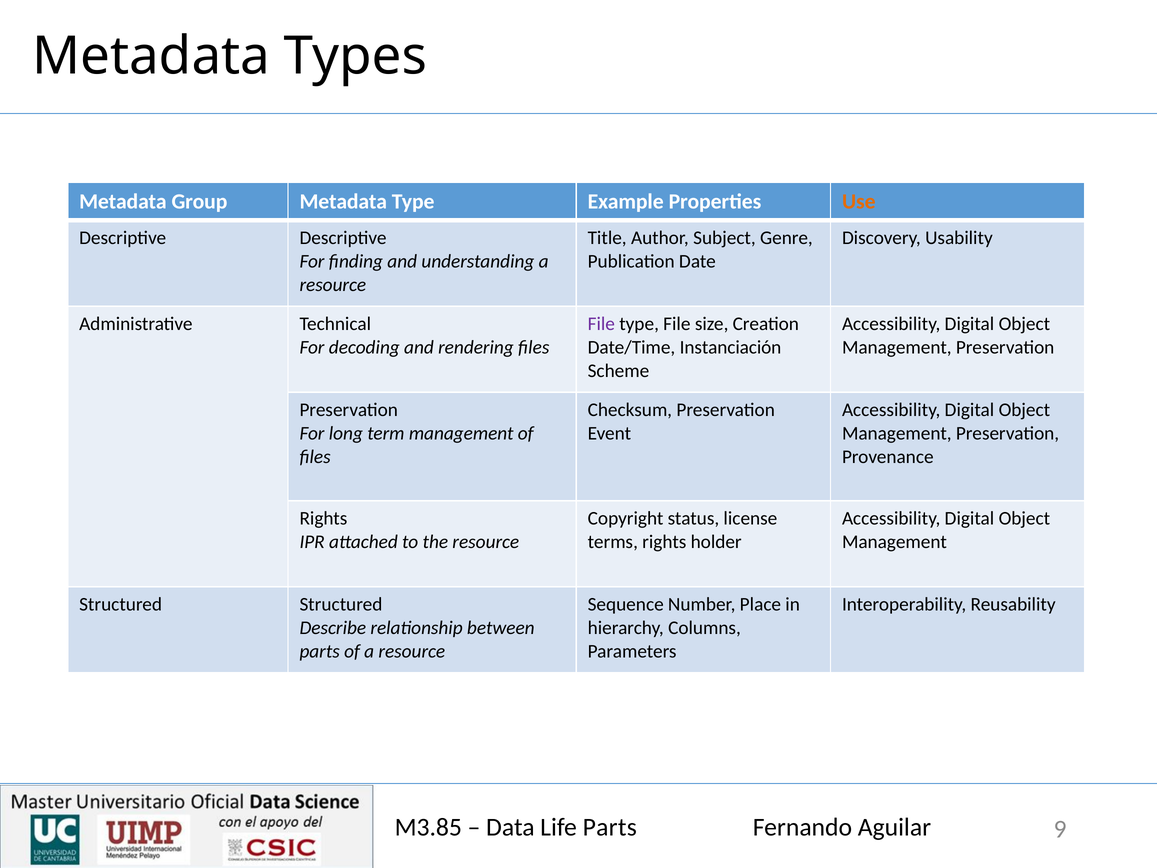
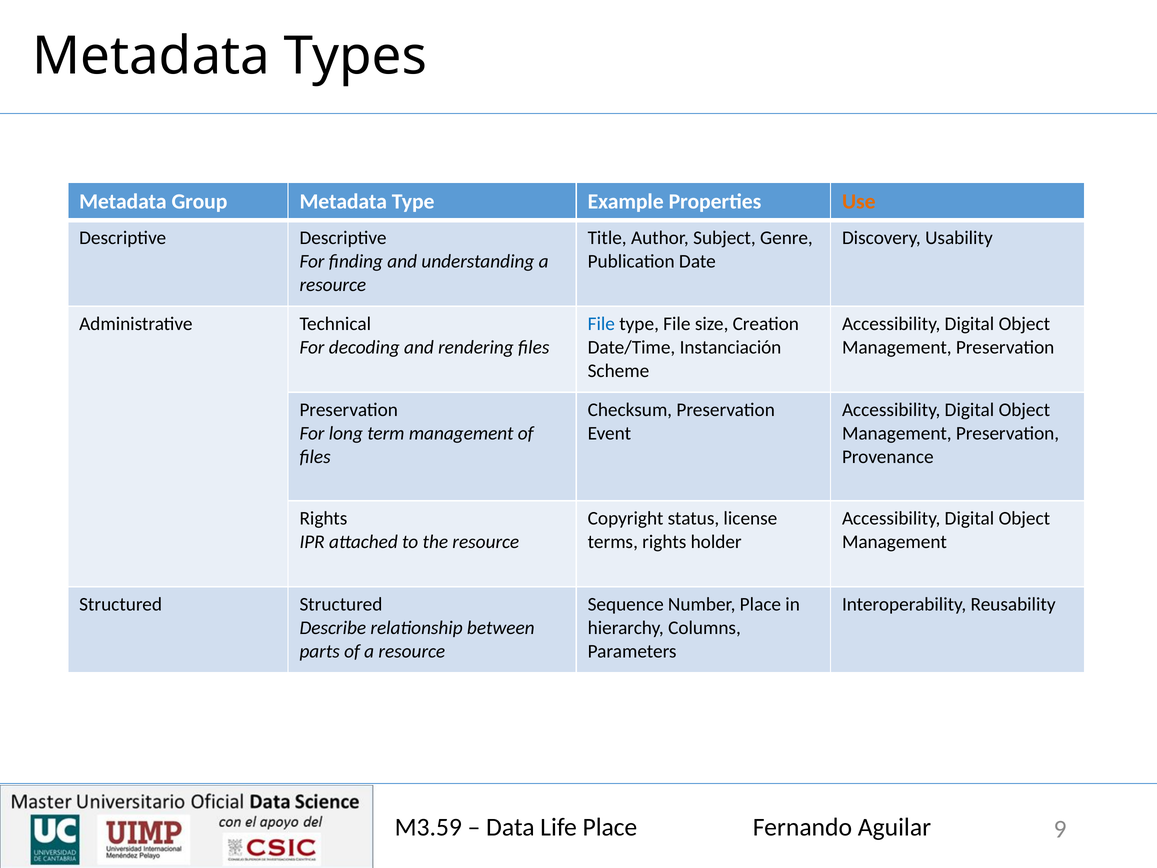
File at (601, 324) colour: purple -> blue
M3.85: M3.85 -> M3.59
Life Parts: Parts -> Place
